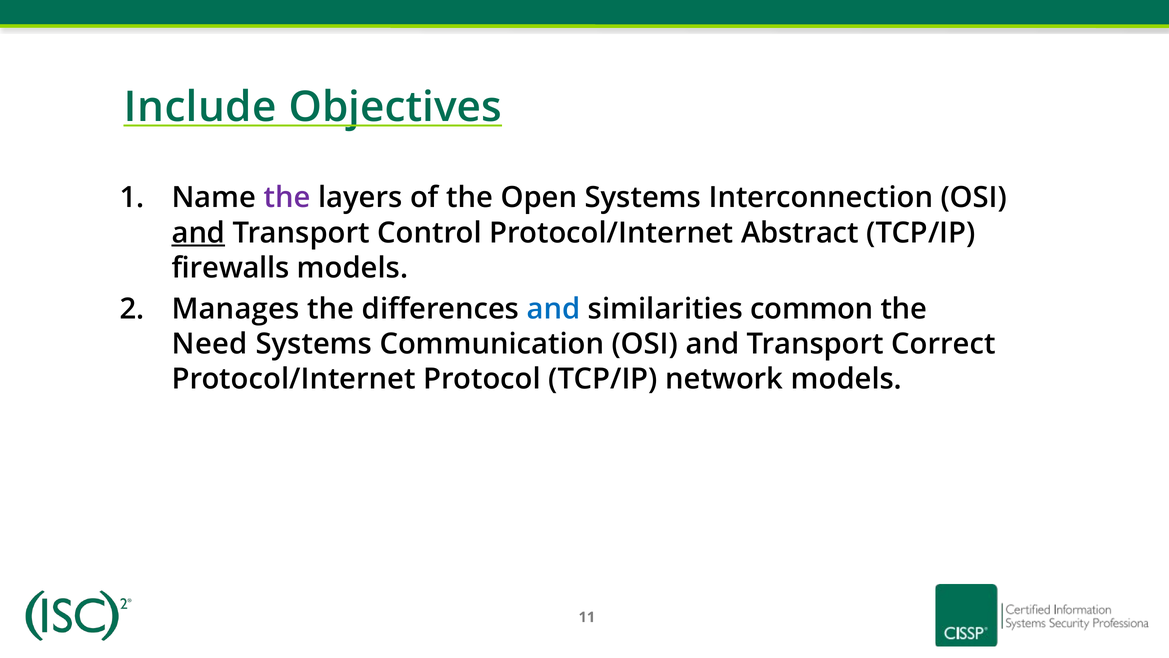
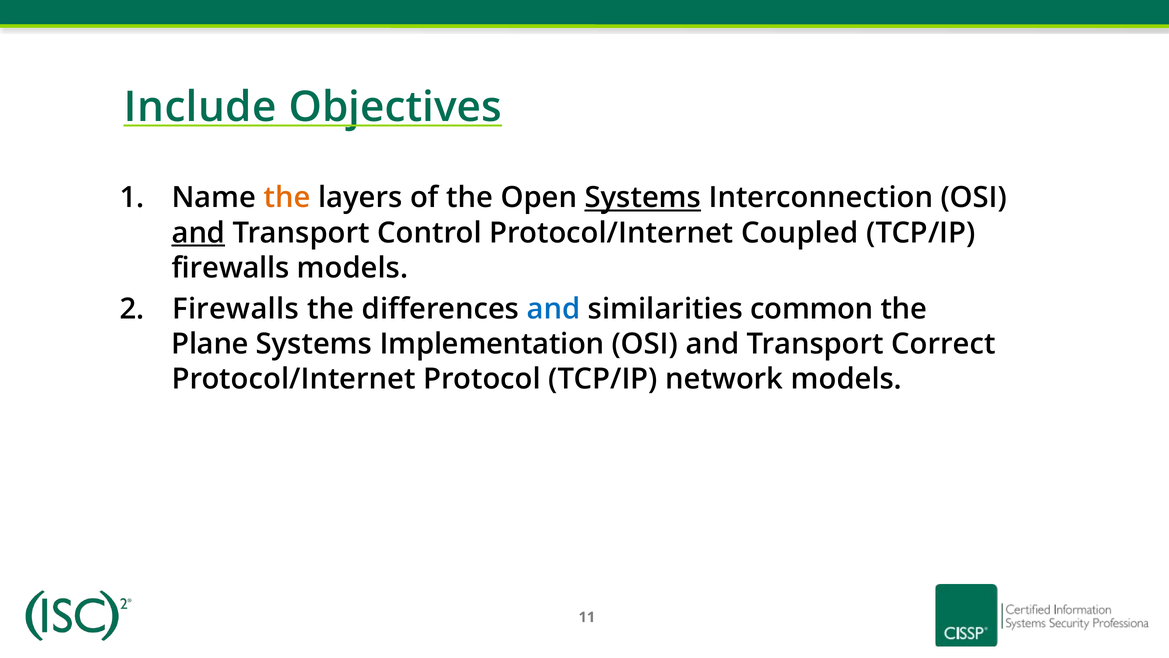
the at (287, 198) colour: purple -> orange
Systems at (643, 198) underline: none -> present
Abstract: Abstract -> Coupled
Manages at (236, 309): Manages -> Firewalls
Need: Need -> Plane
Communication: Communication -> Implementation
